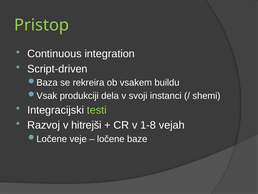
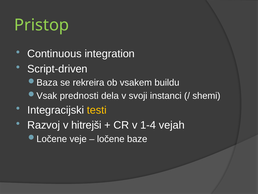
produkciji: produkciji -> prednosti
testi colour: light green -> yellow
1-8: 1-8 -> 1-4
